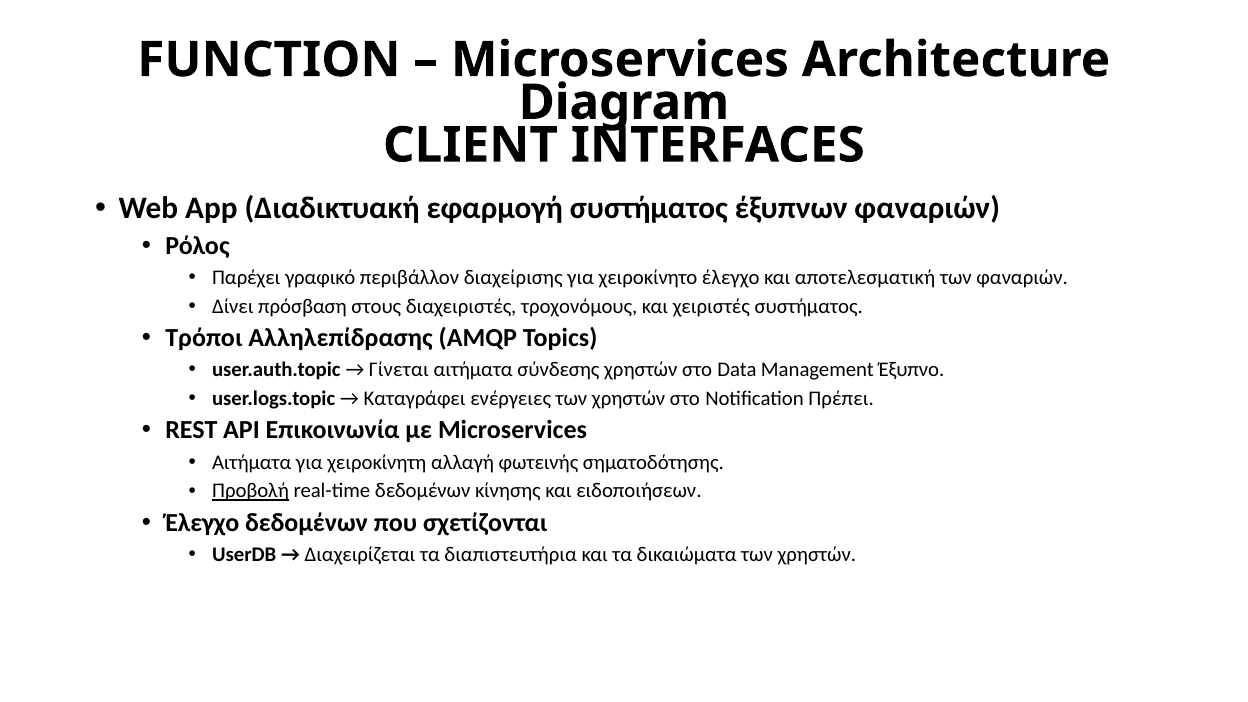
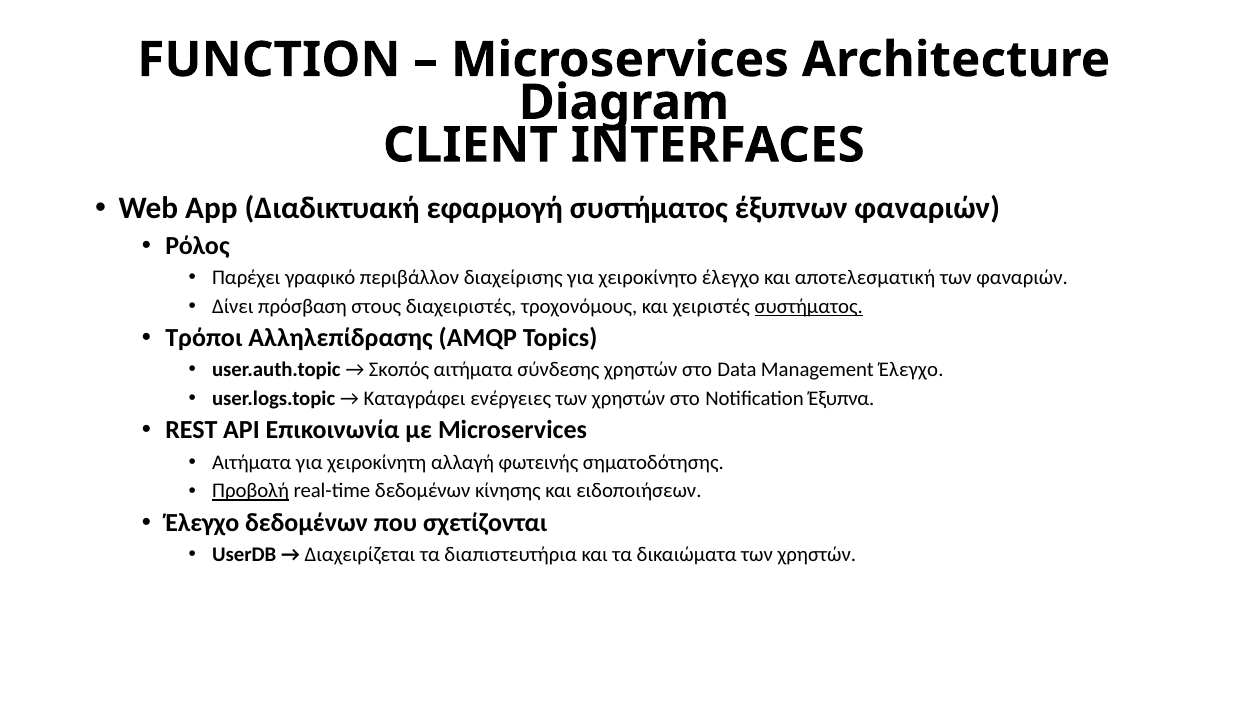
συστήματος at (809, 306) underline: none -> present
Γίνεται: Γίνεται -> Σκοπός
Management Έξυπνο: Έξυπνο -> Έλεγχο
Πρέπει: Πρέπει -> Έξυπνα
